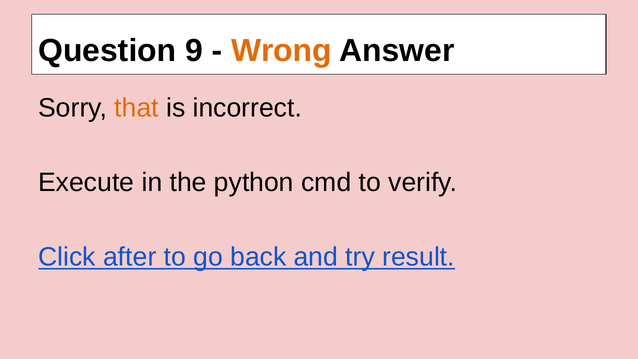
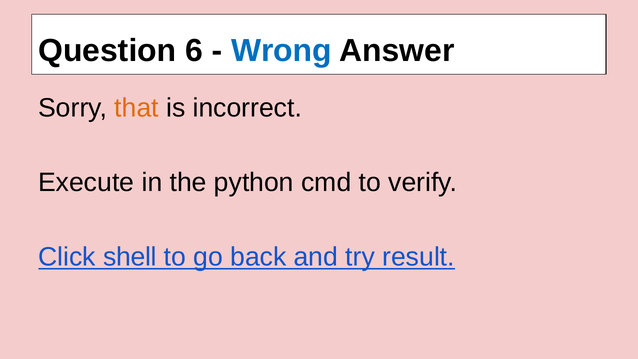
9: 9 -> 6
Wrong colour: orange -> blue
after: after -> shell
